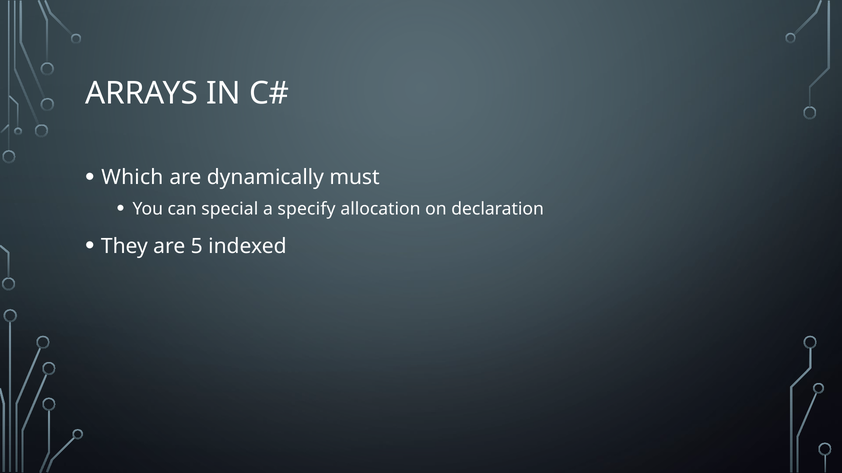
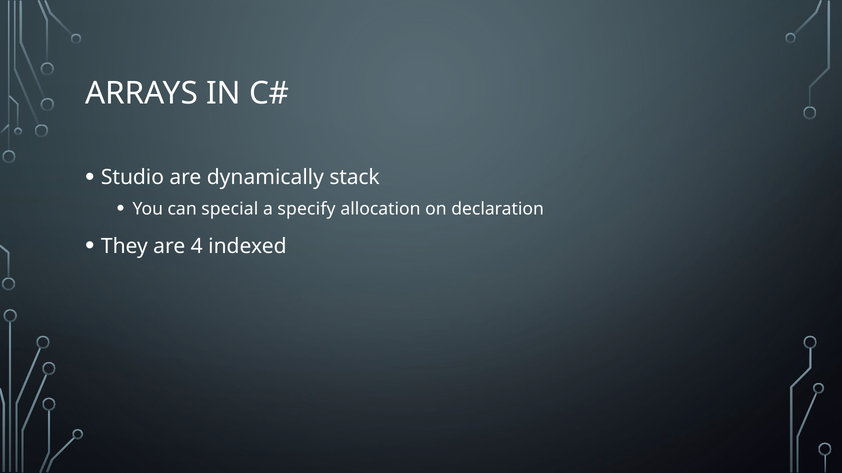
Which: Which -> Studio
must: must -> stack
5: 5 -> 4
